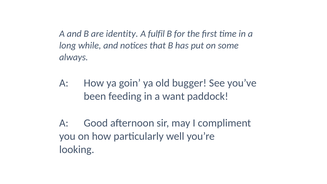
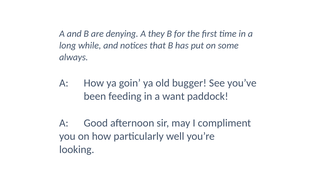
identity: identity -> denying
fulfil: fulfil -> they
